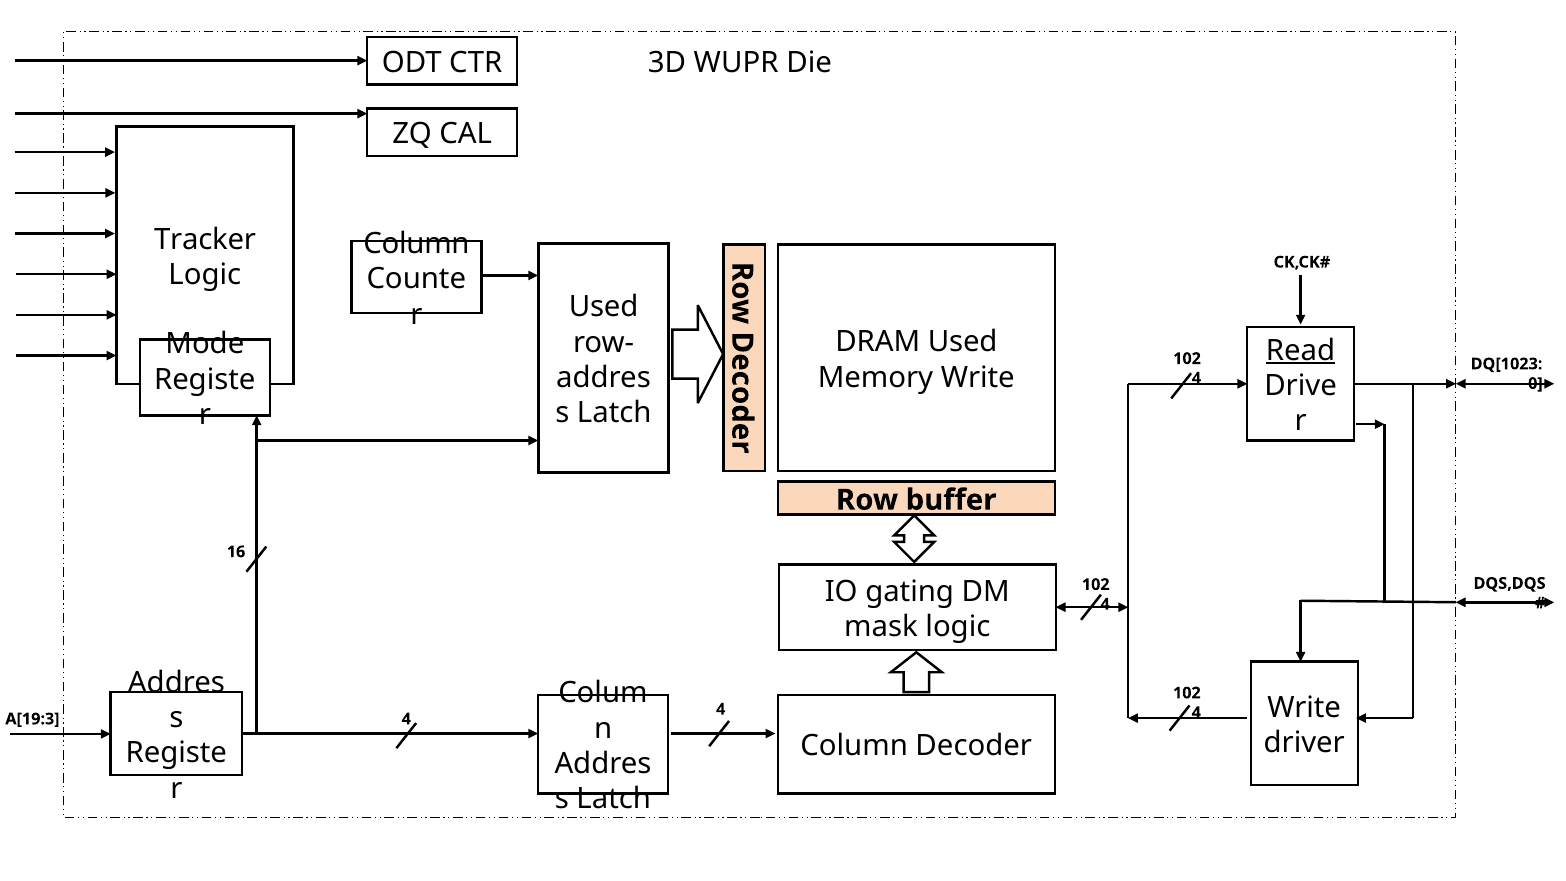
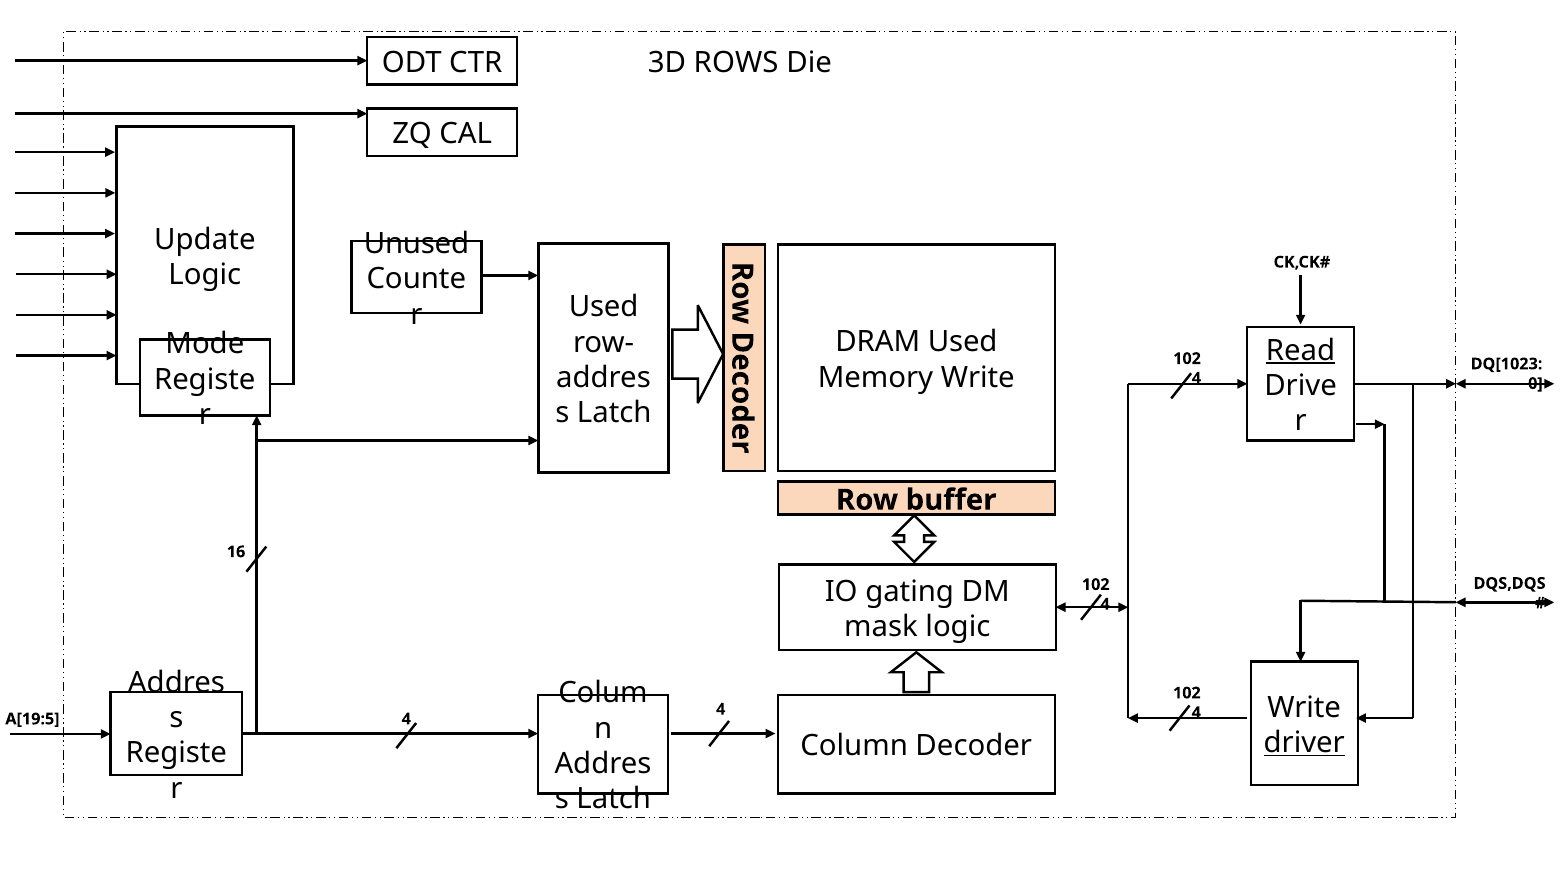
WUPR: WUPR -> ROWS
Tracker: Tracker -> Update
Column at (417, 244): Column -> Unused
A[19:3: A[19:3 -> A[19:5
driver underline: none -> present
